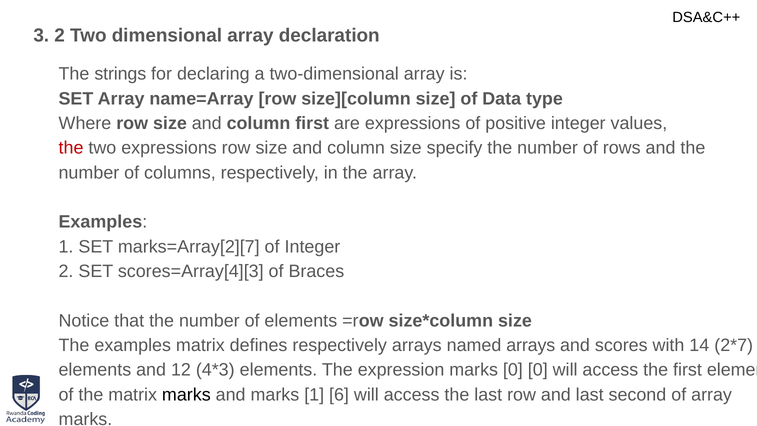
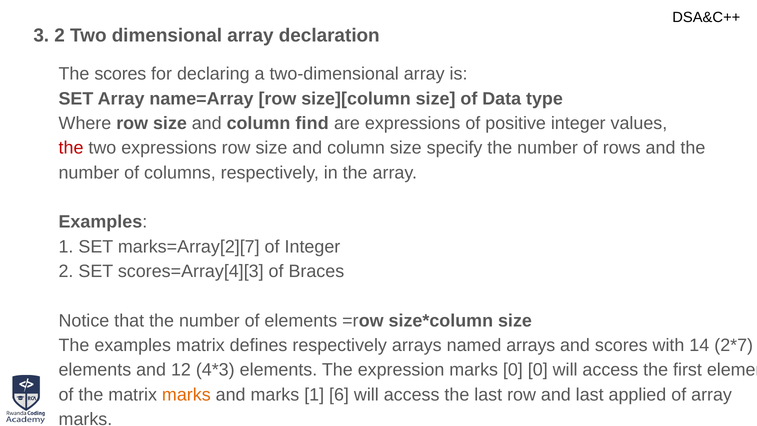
The strings: strings -> scores
column first: first -> find
marks at (186, 394) colour: black -> orange
second: second -> applied
